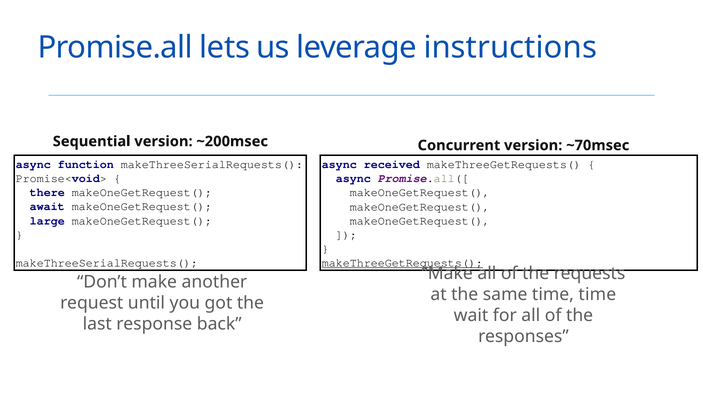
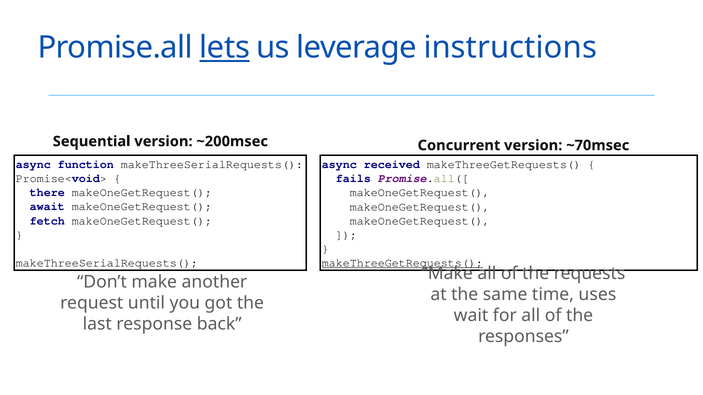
lets underline: none -> present
async at (353, 179): async -> fails
large: large -> fetch
time time: time -> uses
